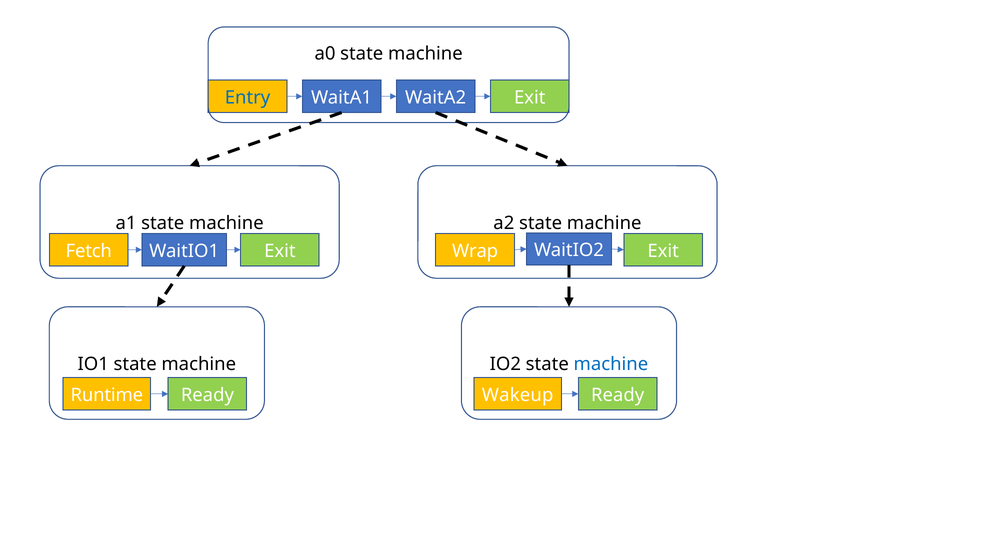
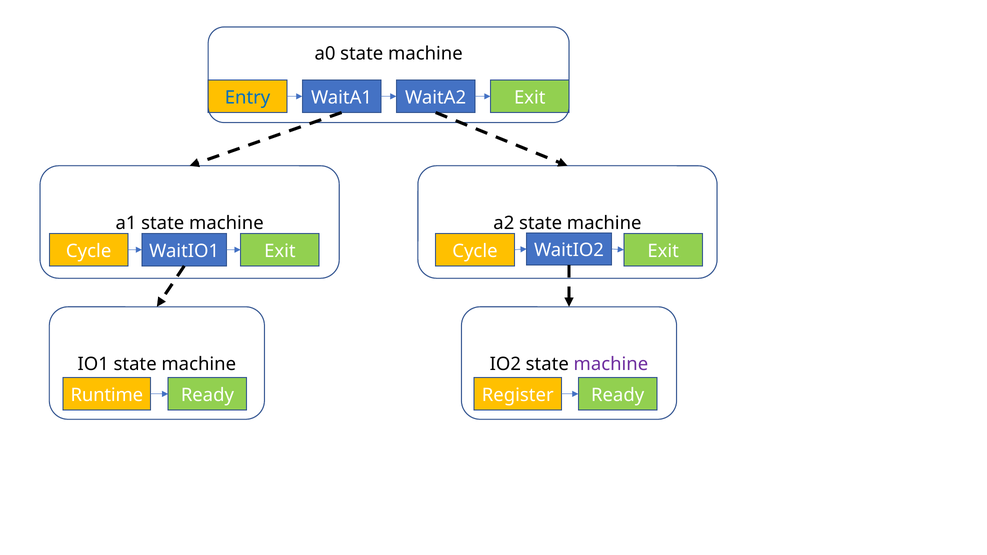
Fetch at (89, 251): Fetch -> Cycle
Wrap at (475, 251): Wrap -> Cycle
machine at (611, 364) colour: blue -> purple
Wakeup: Wakeup -> Register
